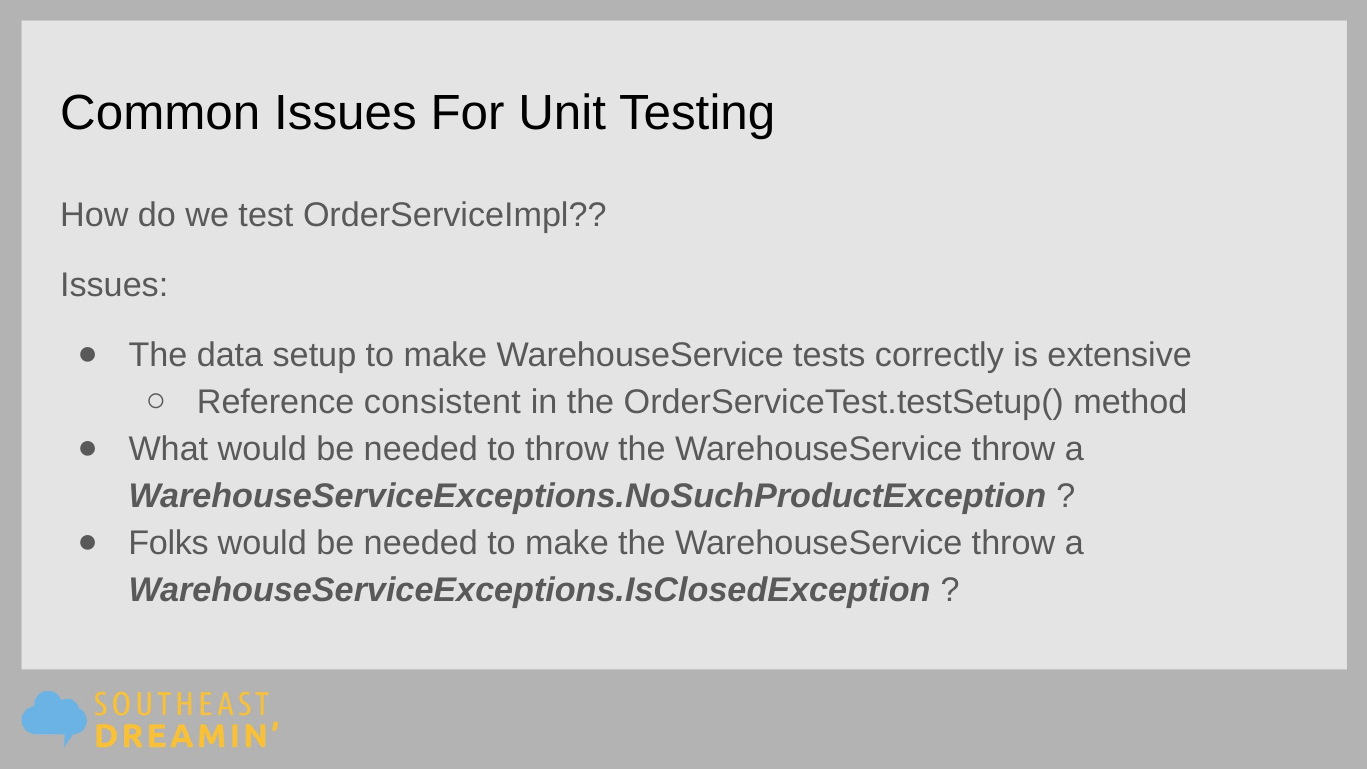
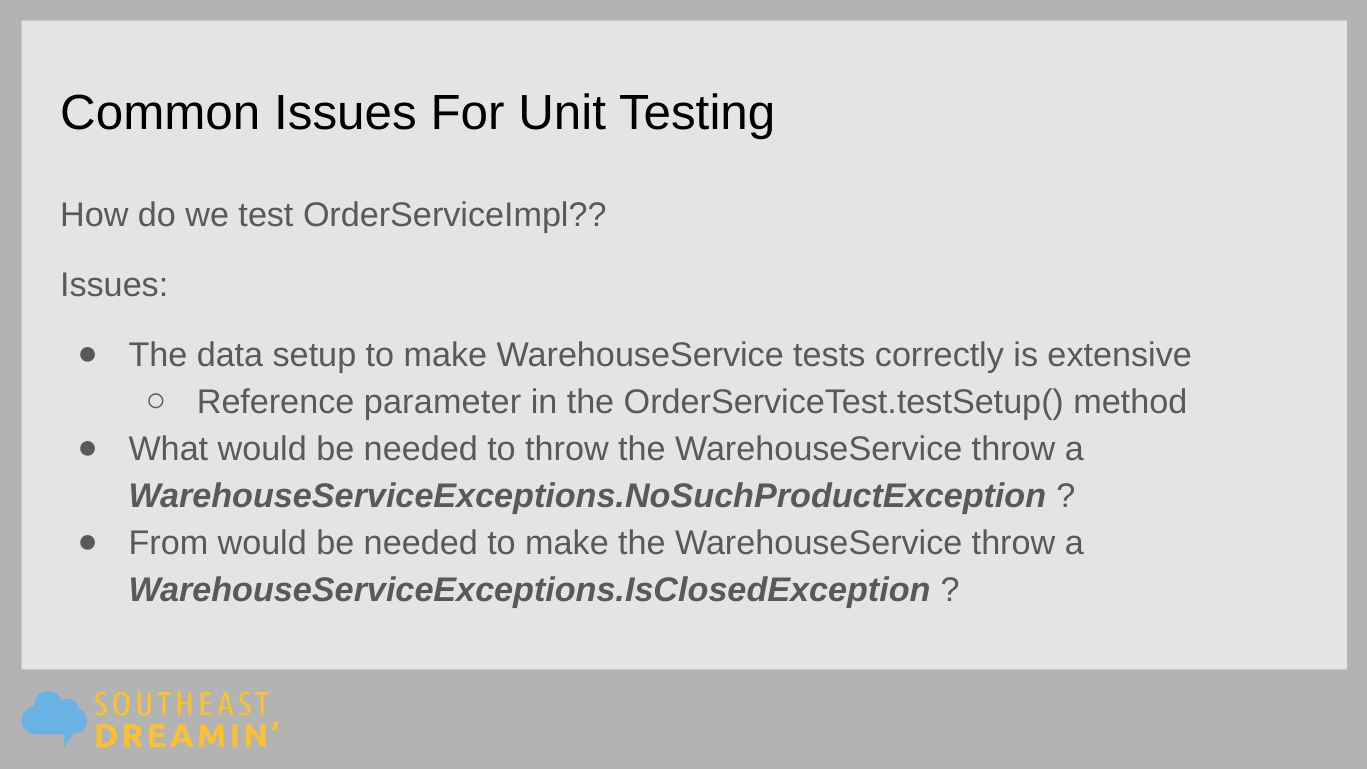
consistent: consistent -> parameter
Folks: Folks -> From
